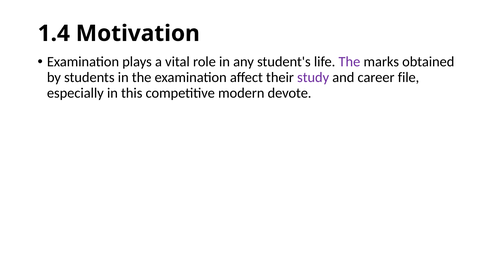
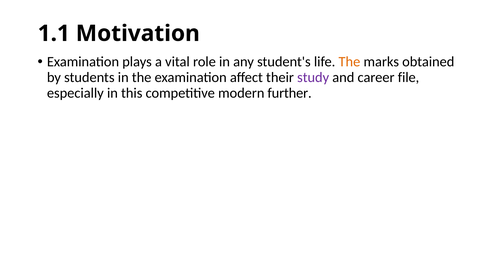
1.4: 1.4 -> 1.1
The at (349, 62) colour: purple -> orange
devote: devote -> further
